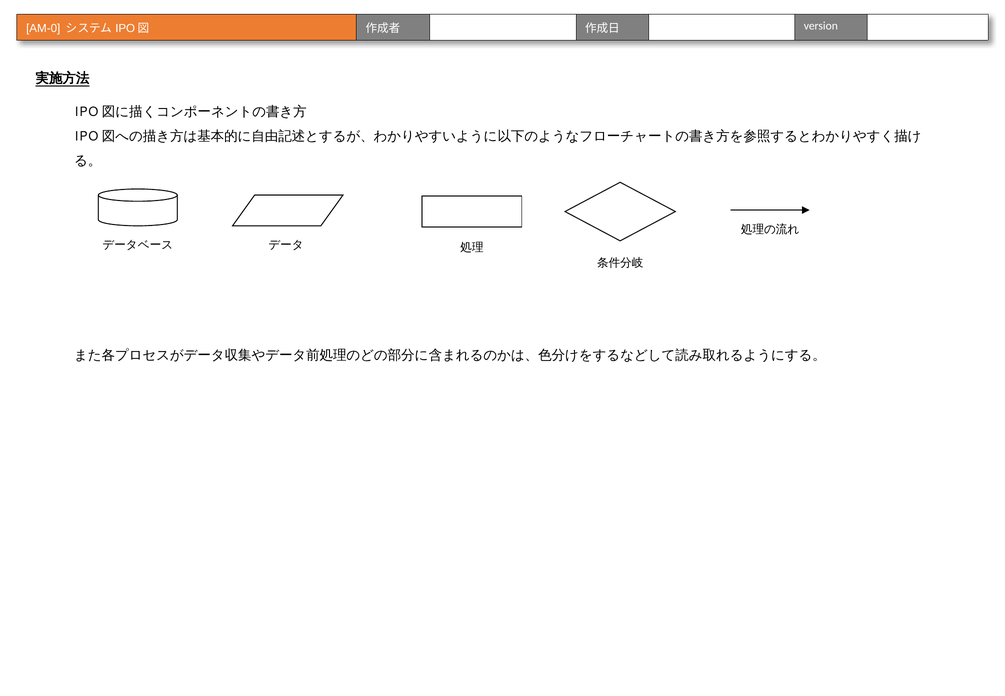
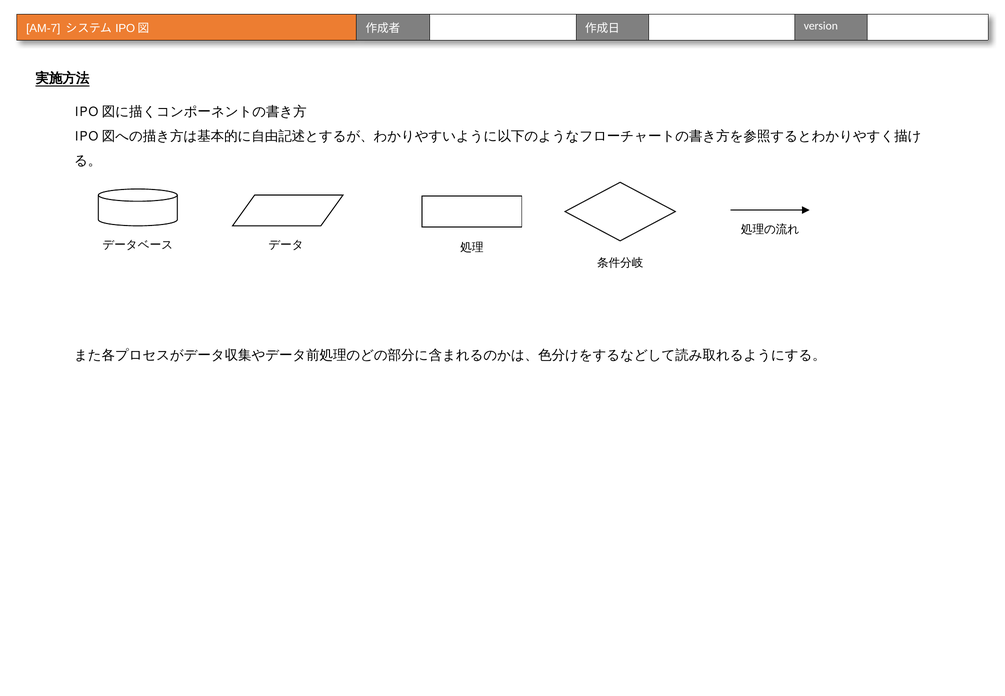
AM-0: AM-0 -> AM-7
